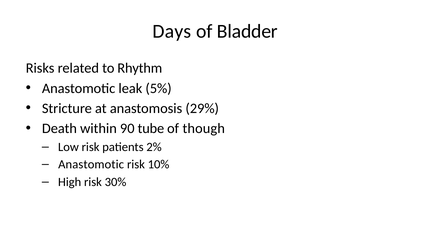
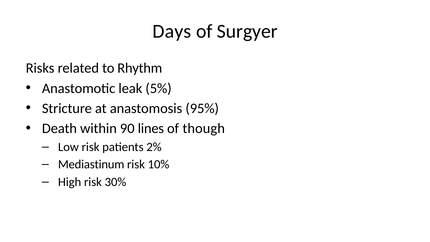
Bladder: Bladder -> Surgyer
29%: 29% -> 95%
tube: tube -> lines
Anastomotic at (91, 164): Anastomotic -> Mediastinum
